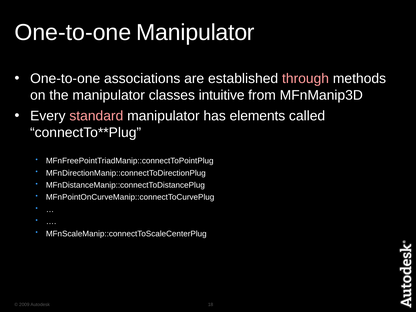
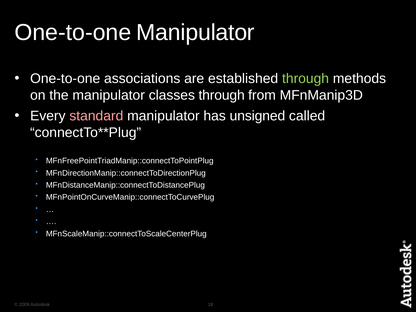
through at (306, 79) colour: pink -> light green
classes intuitive: intuitive -> through
elements: elements -> unsigned
